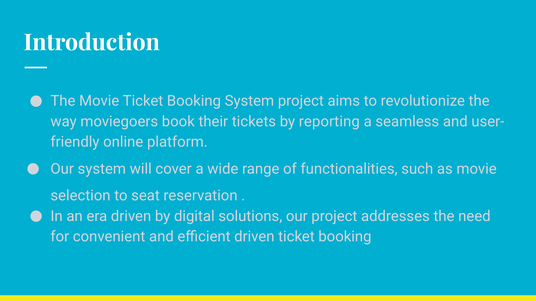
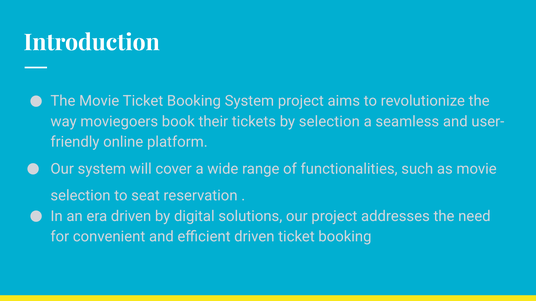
by reporting: reporting -> selection
